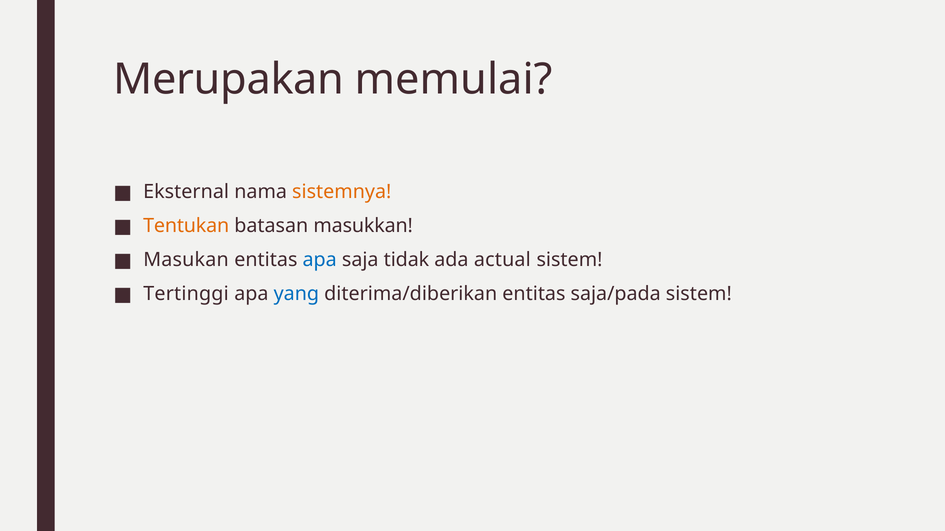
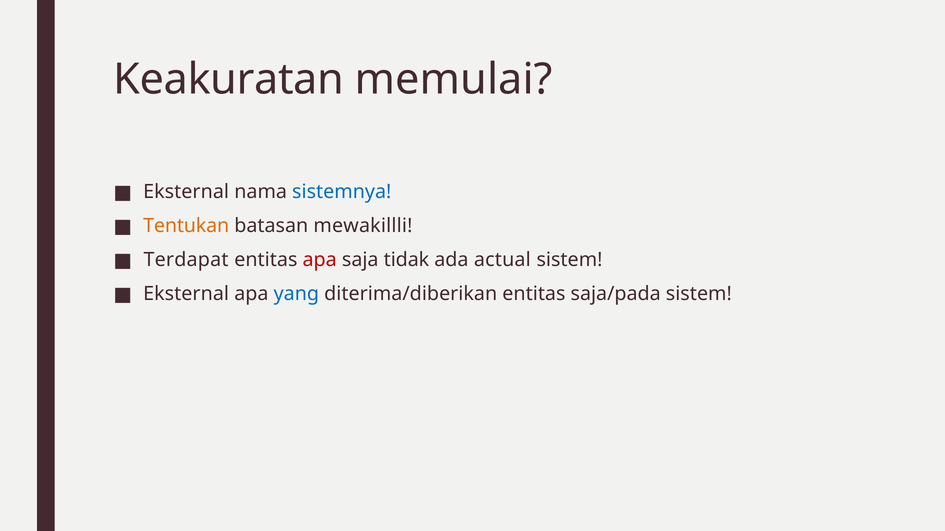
Merupakan: Merupakan -> Keakuratan
sistemnya colour: orange -> blue
masukkan: masukkan -> mewakillli
Masukan: Masukan -> Terdapat
apa at (320, 260) colour: blue -> red
Tertinggi at (186, 294): Tertinggi -> Eksternal
